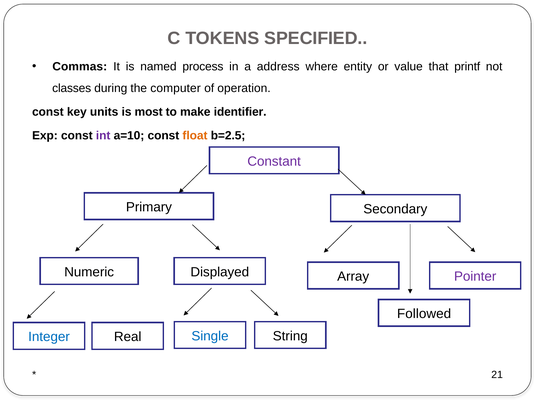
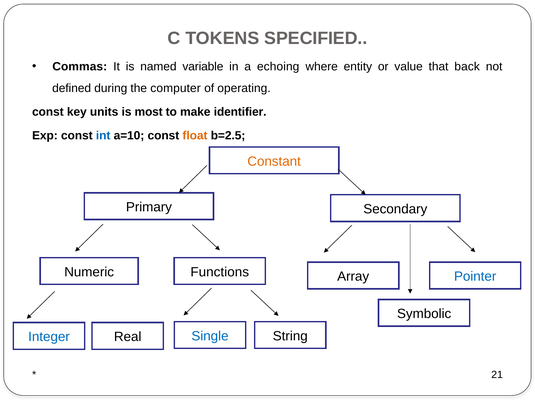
process: process -> variable
address: address -> echoing
printf: printf -> back
classes: classes -> defined
operation: operation -> operating
int colour: purple -> blue
Constant colour: purple -> orange
Displayed: Displayed -> Functions
Pointer colour: purple -> blue
Followed: Followed -> Symbolic
